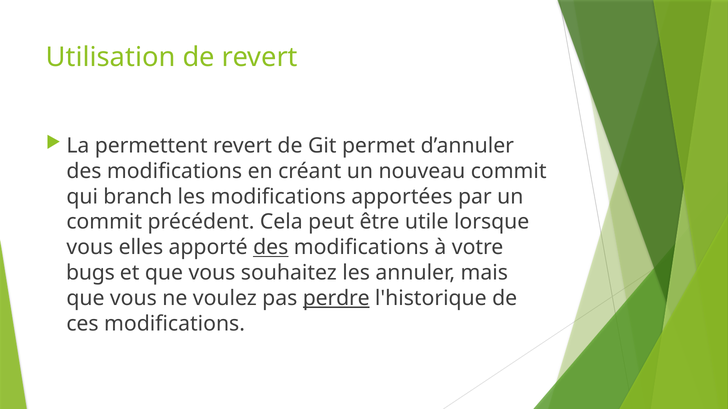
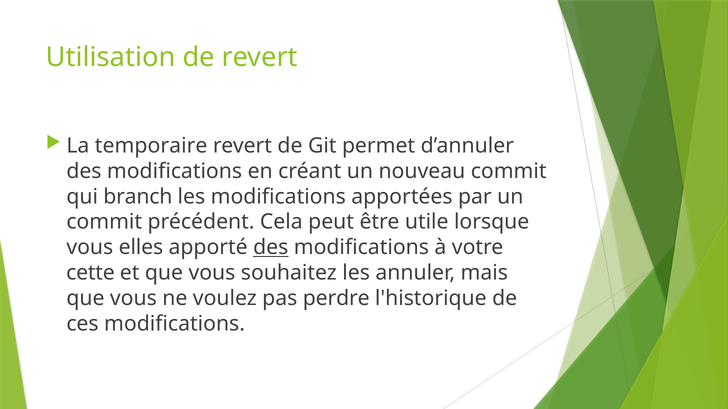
permettent: permettent -> temporaire
bugs: bugs -> cette
perdre underline: present -> none
